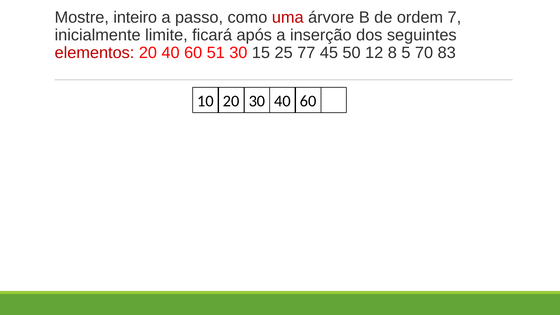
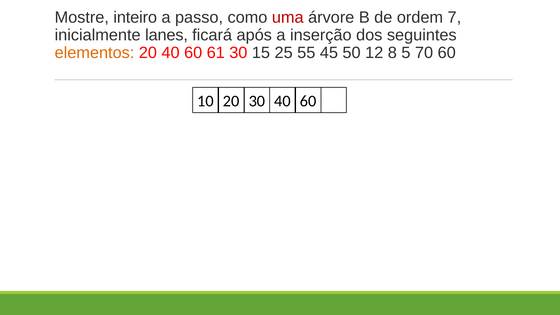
limite: limite -> lanes
elementos colour: red -> orange
51: 51 -> 61
77: 77 -> 55
70 83: 83 -> 60
